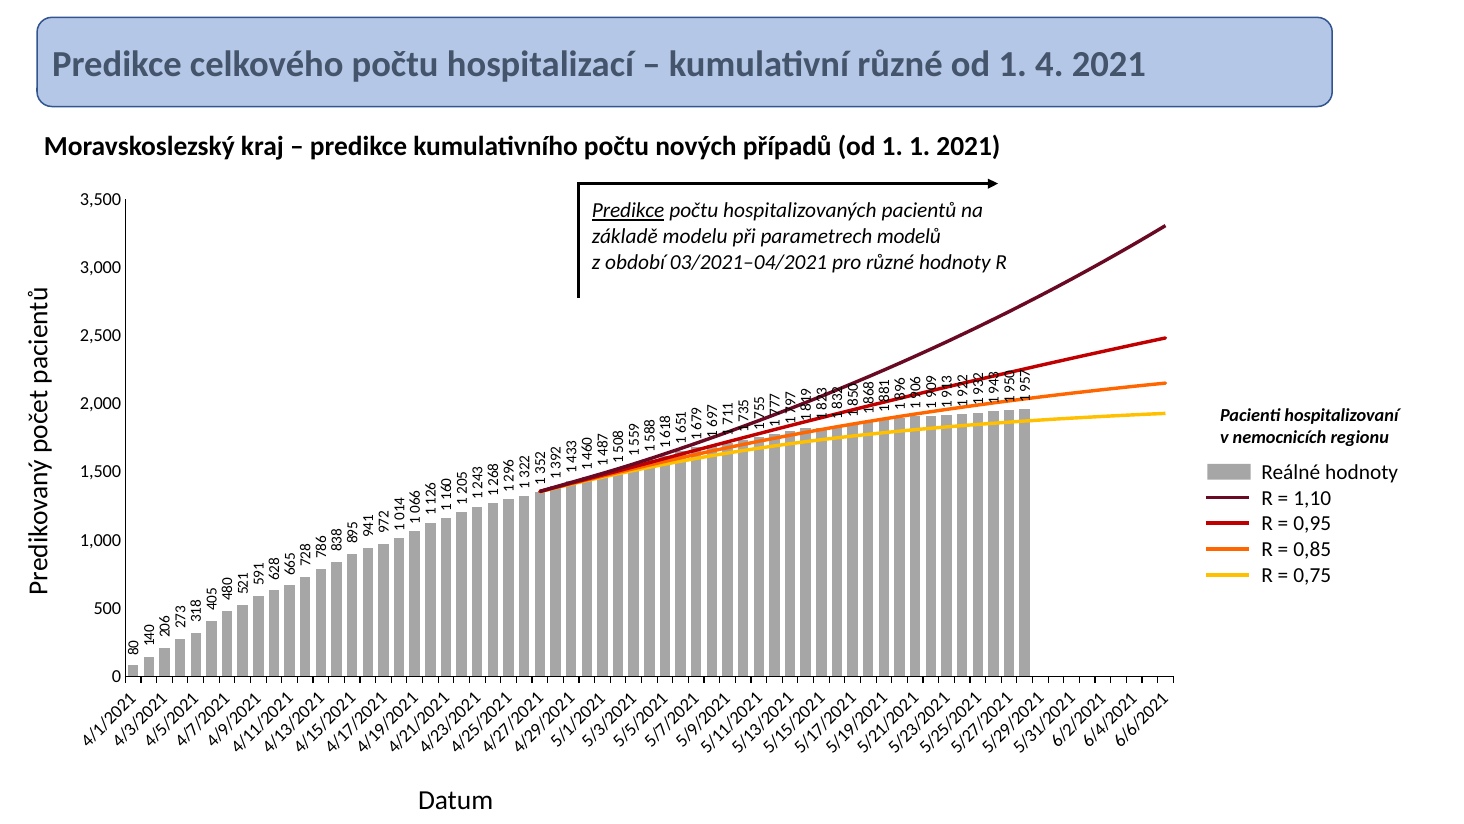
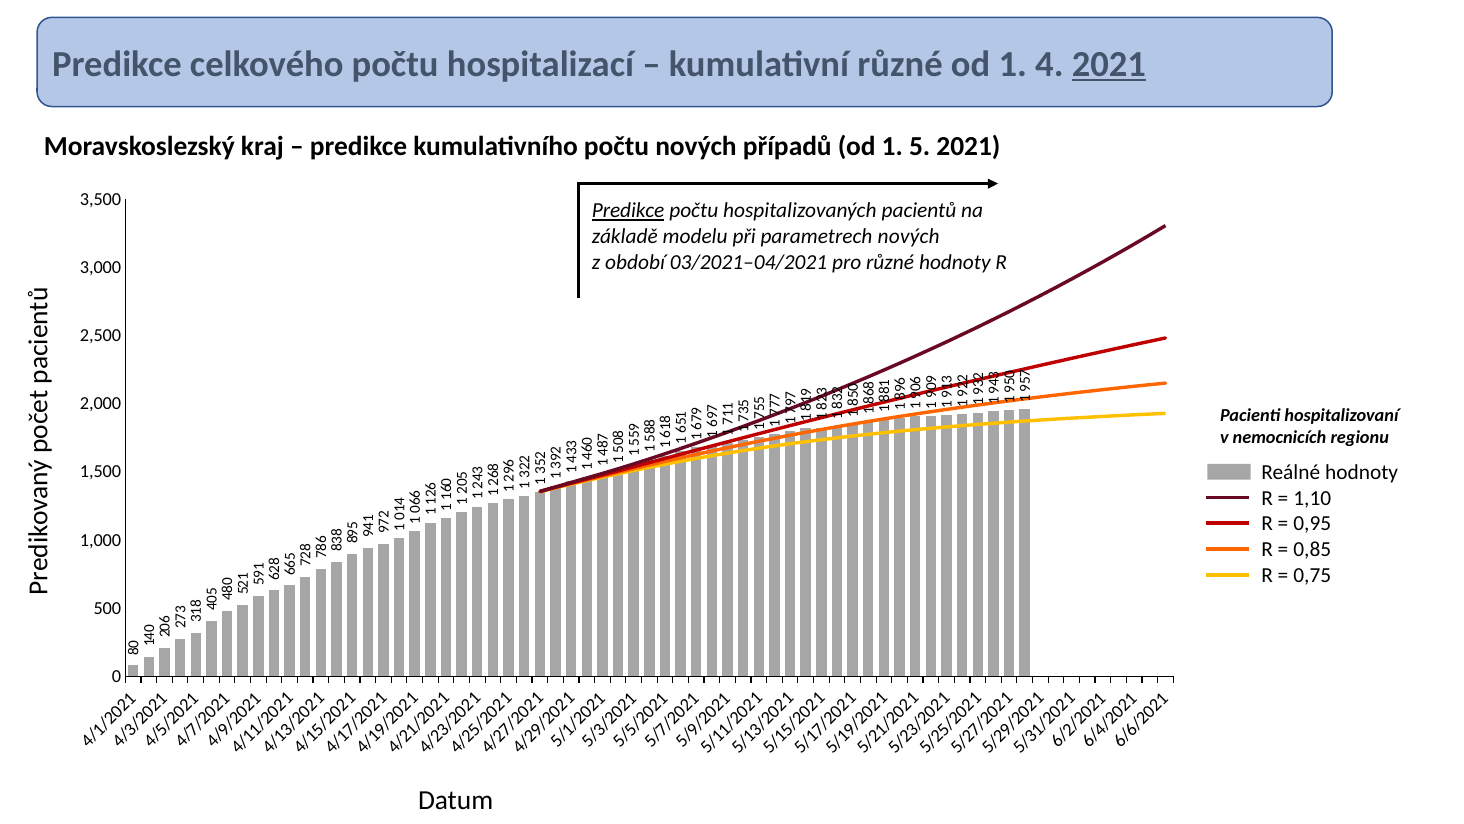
2021 at (1109, 64) underline: none -> present
od 1 1: 1 -> 5
parametrech modelů: modelů -> nových
